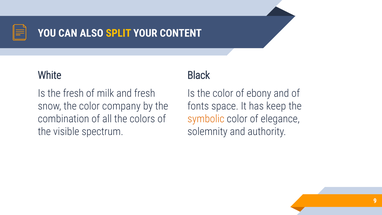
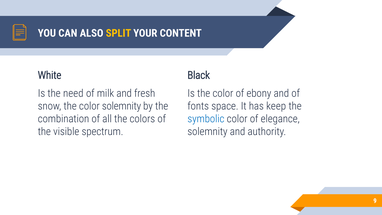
the fresh: fresh -> need
color company: company -> solemnity
symbolic colour: orange -> blue
